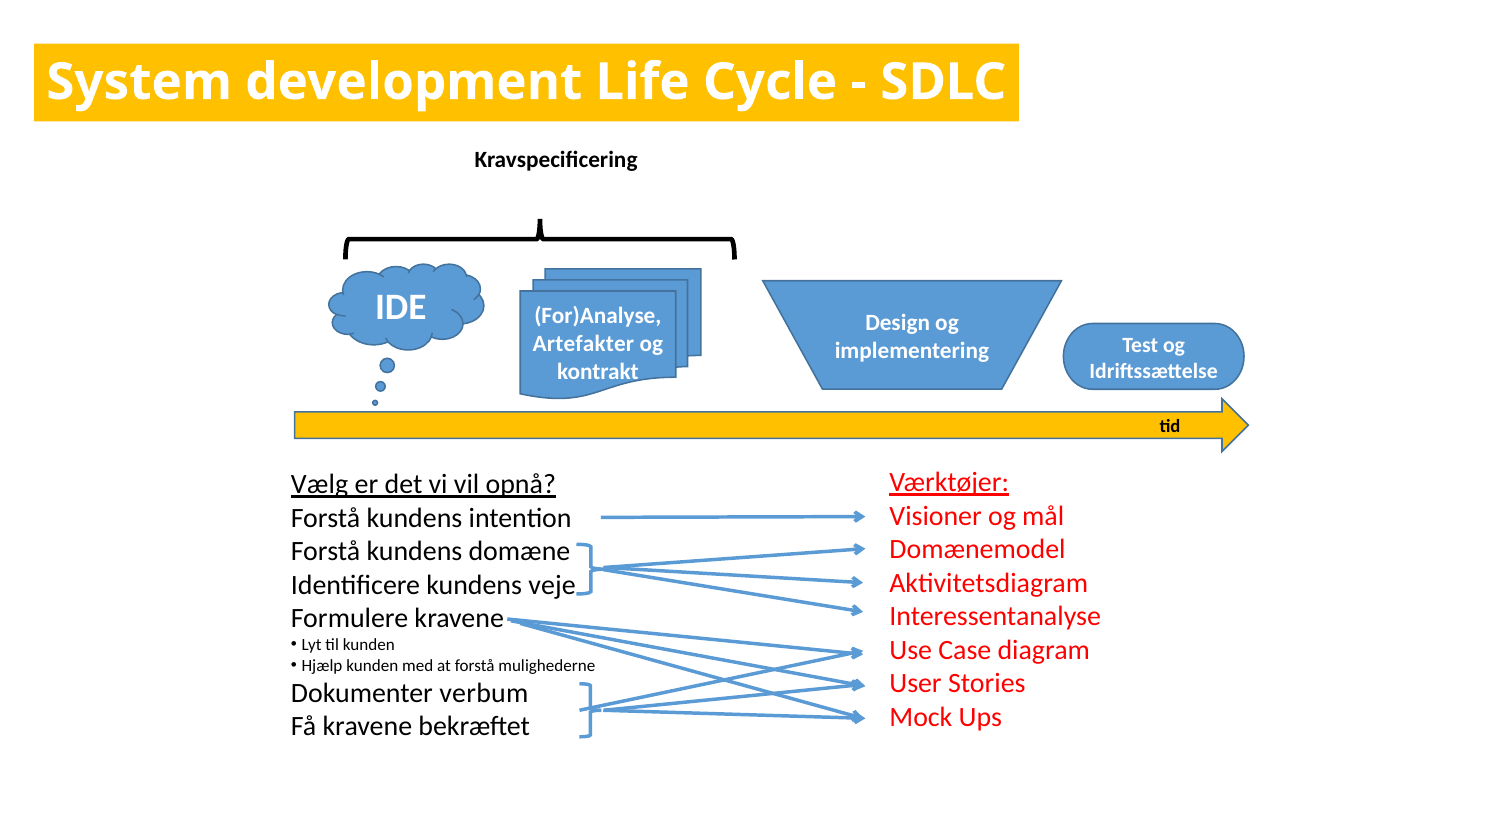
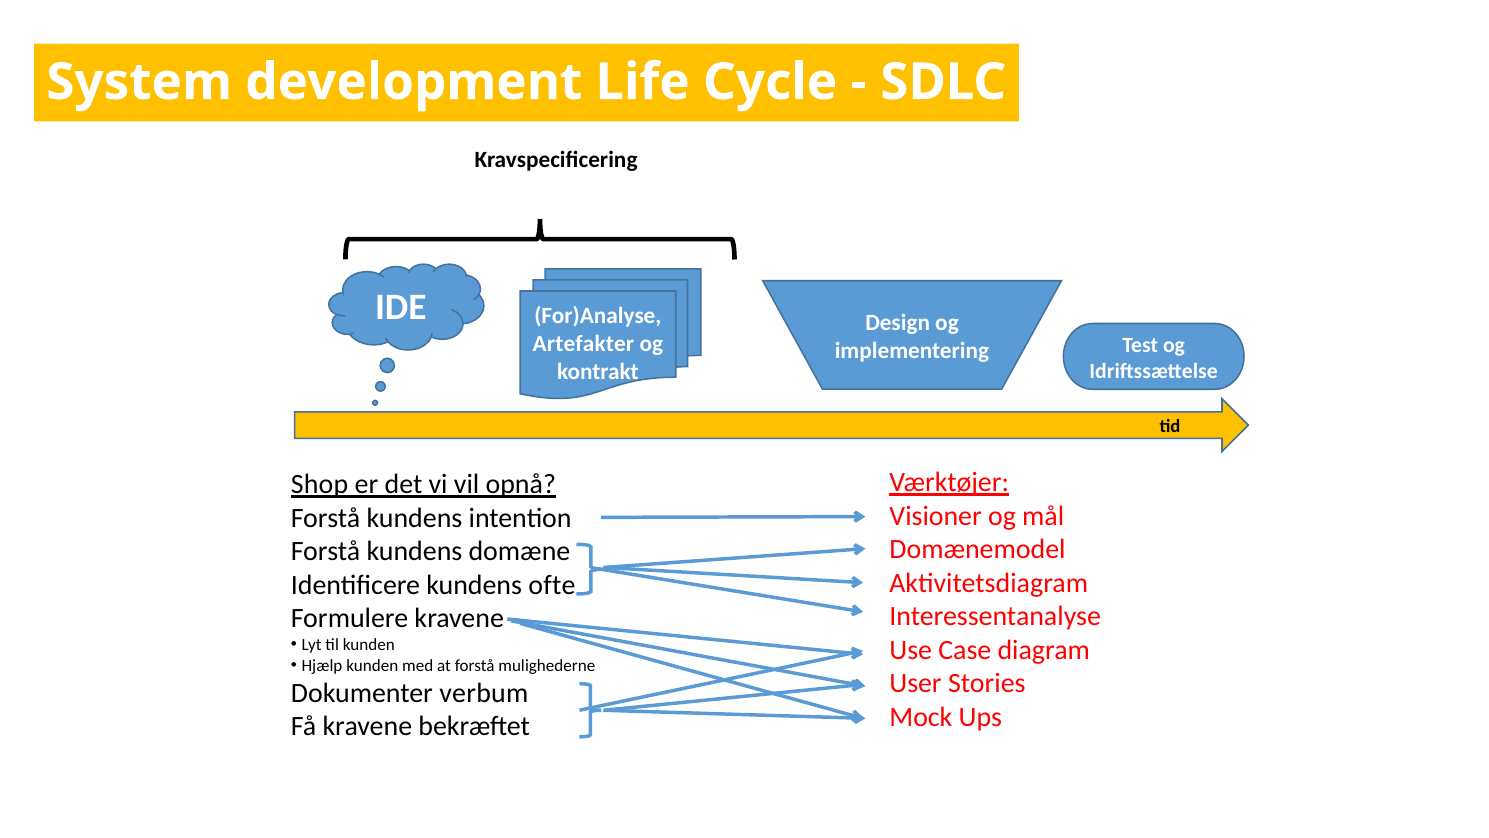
Vælg: Vælg -> Shop
veje: veje -> ofte
